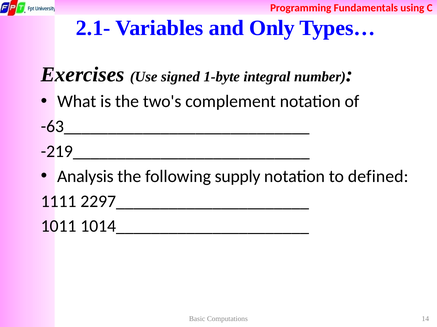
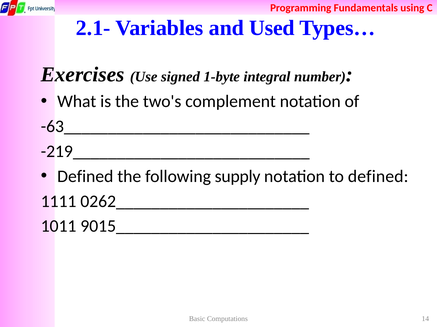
Only: Only -> Used
Analysis at (85, 177): Analysis -> Defined
2297______________________: 2297______________________ -> 0262______________________
1014______________________: 1014______________________ -> 9015______________________
